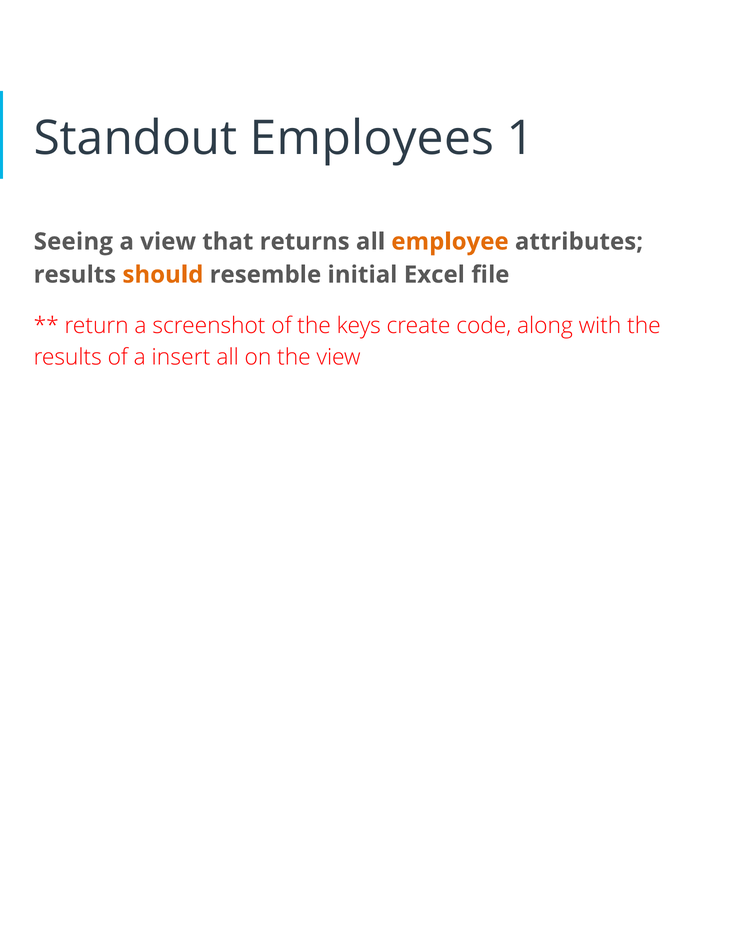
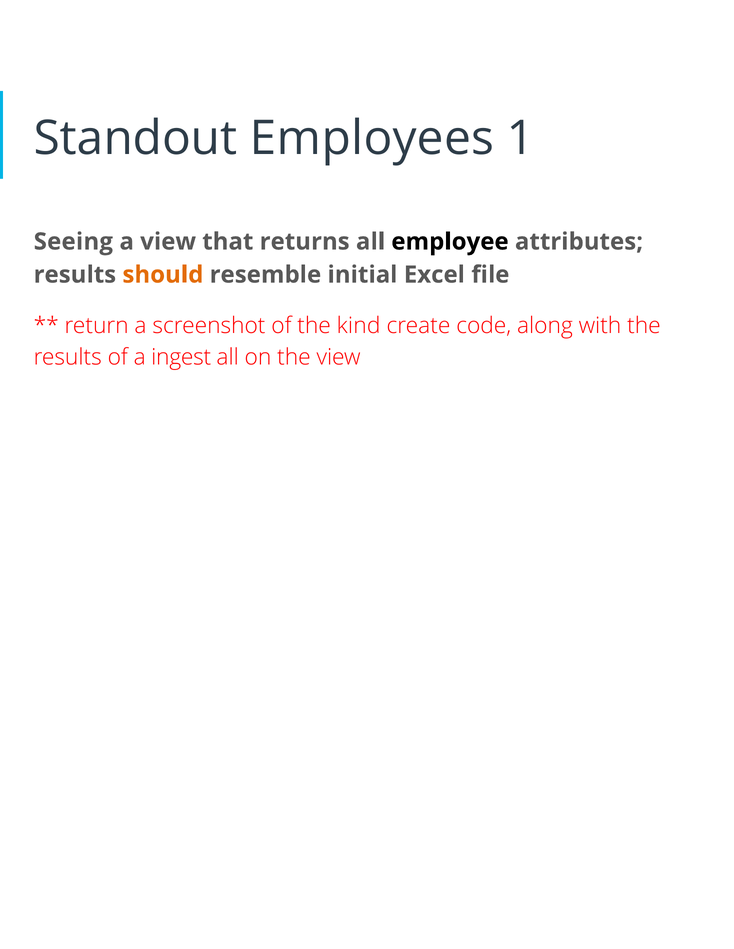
employee colour: orange -> black
keys: keys -> kind
insert: insert -> ingest
